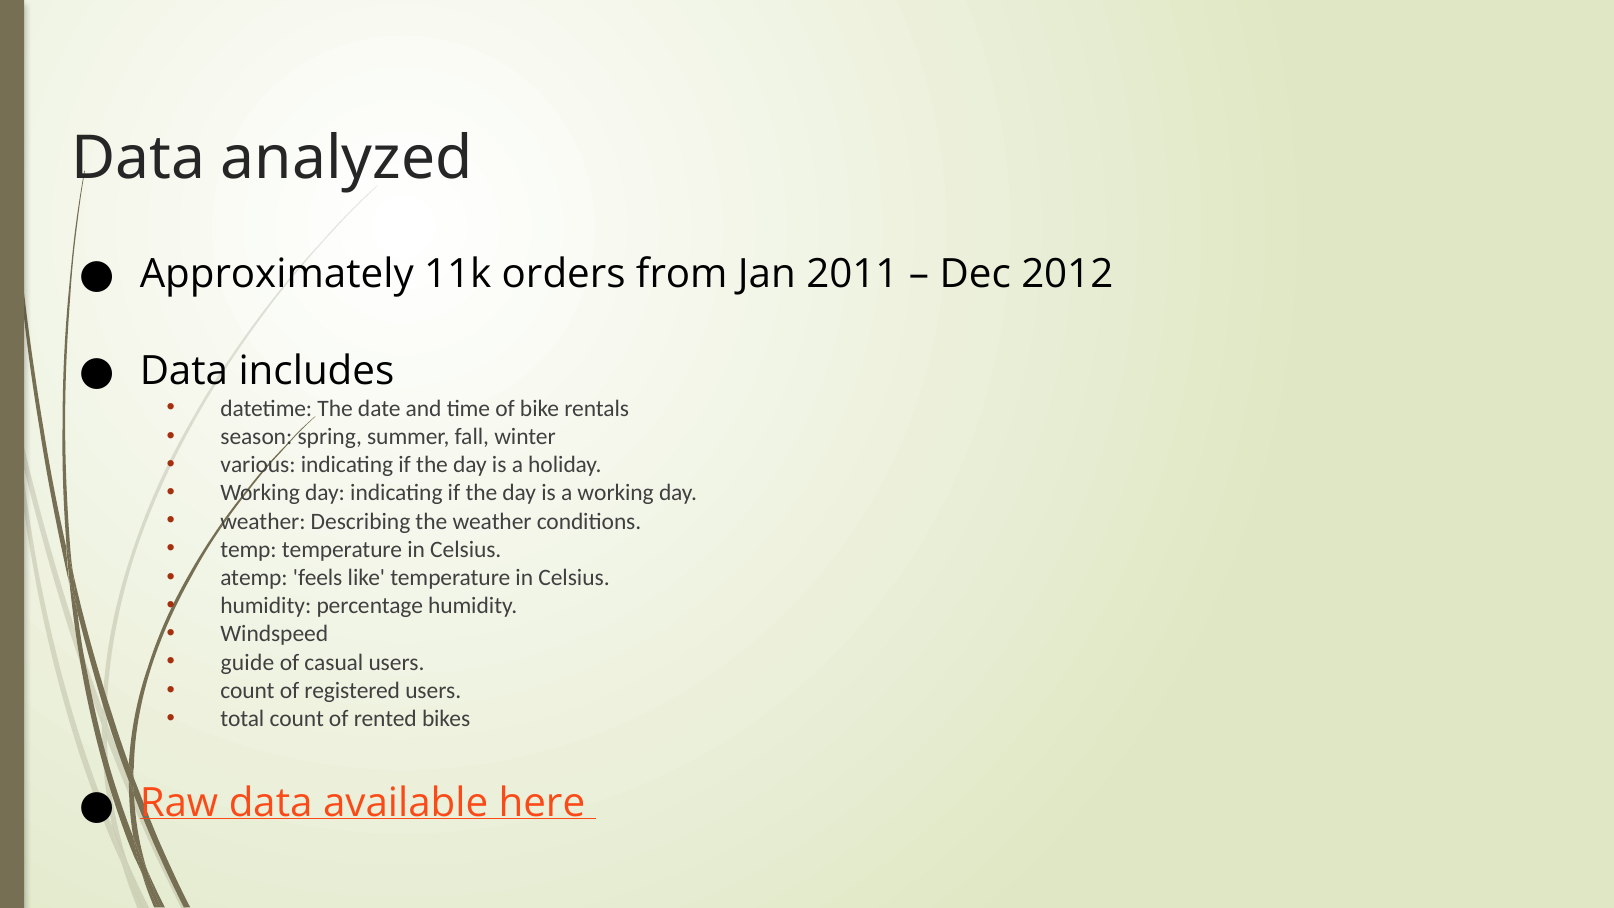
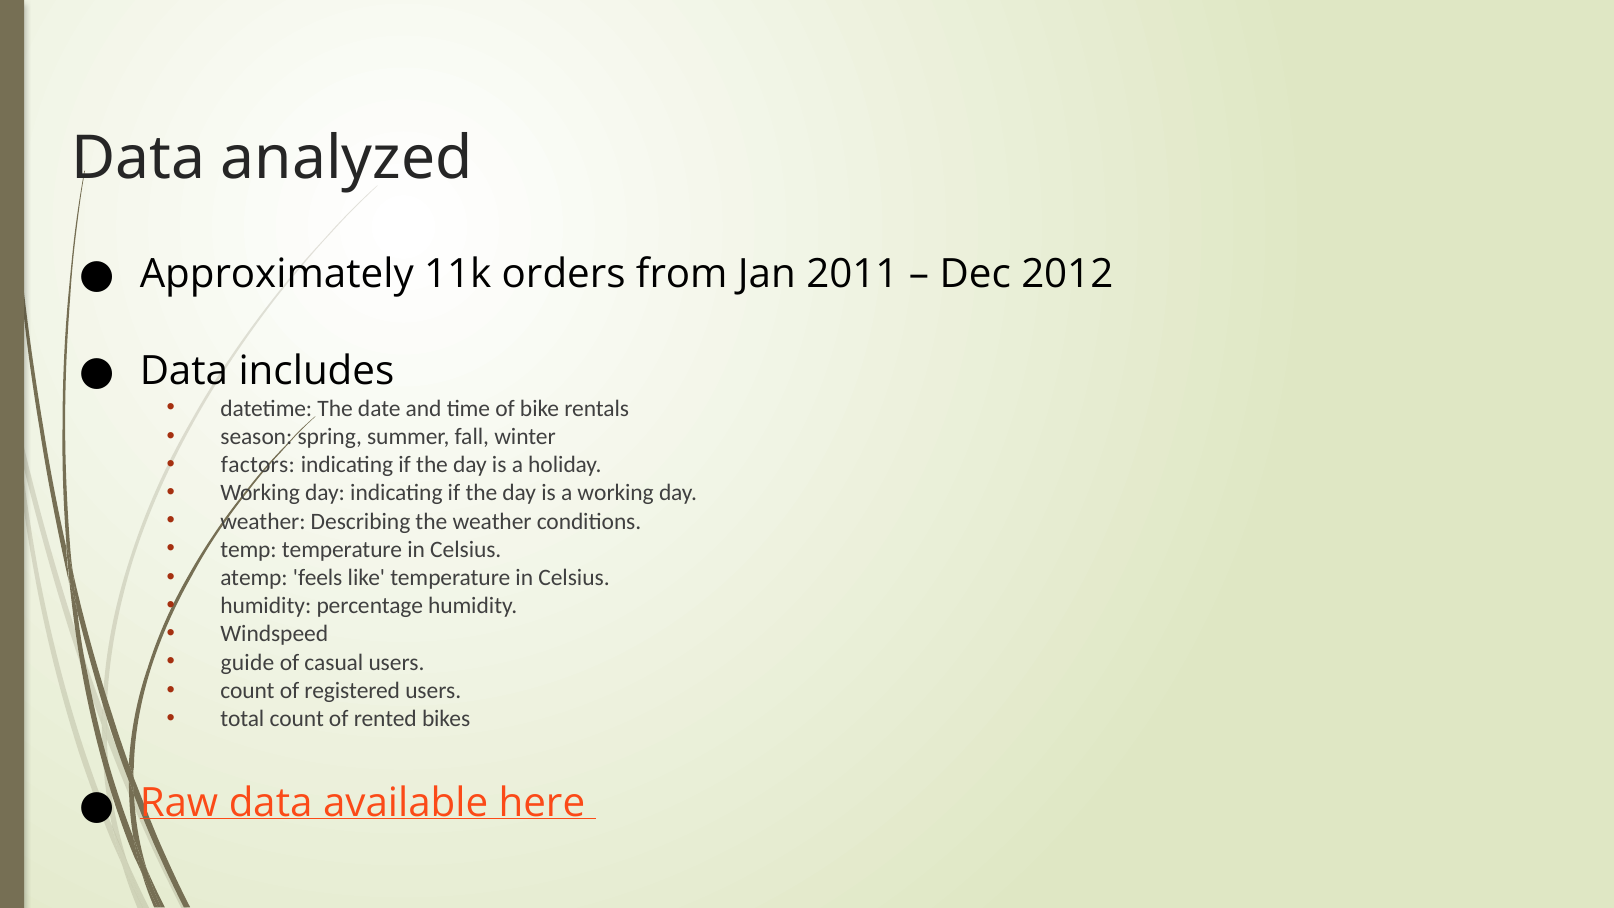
various: various -> factors
